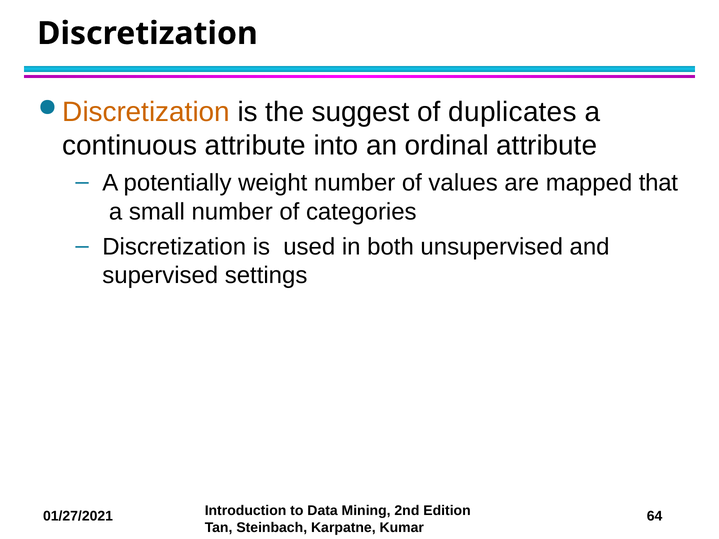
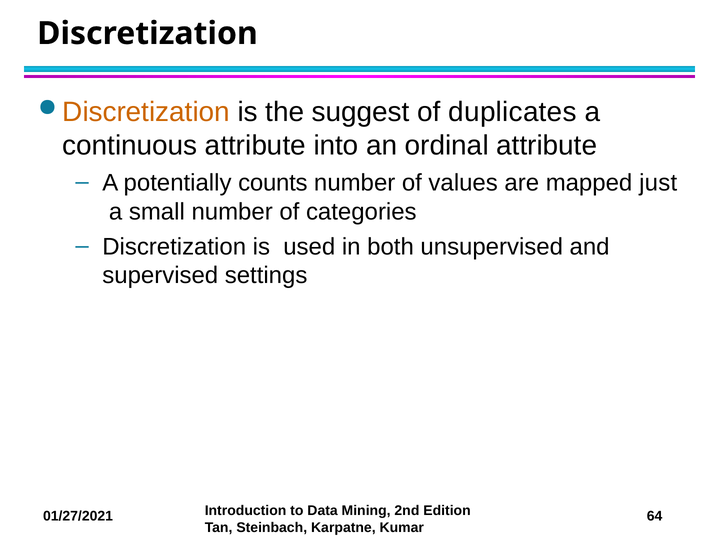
weight: weight -> counts
that: that -> just
